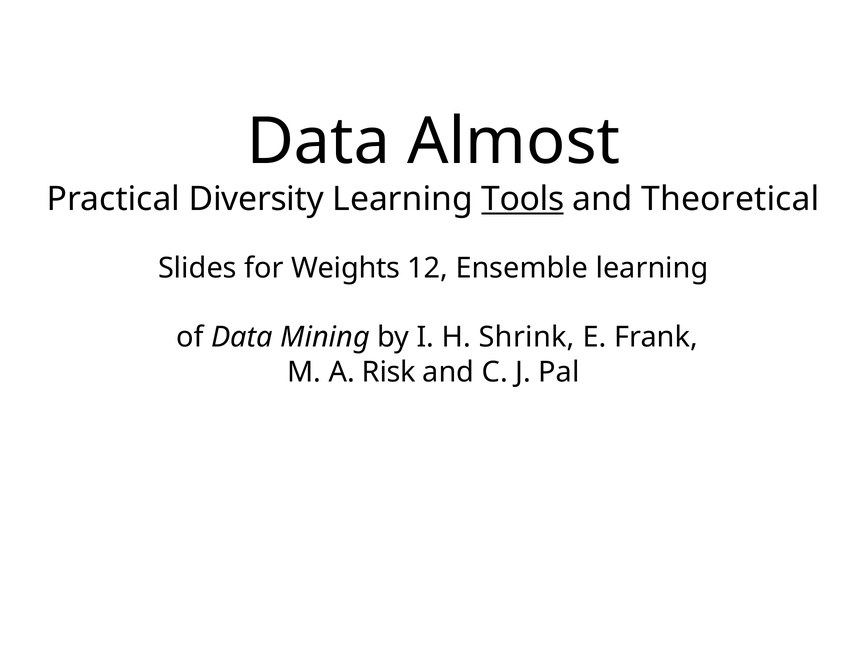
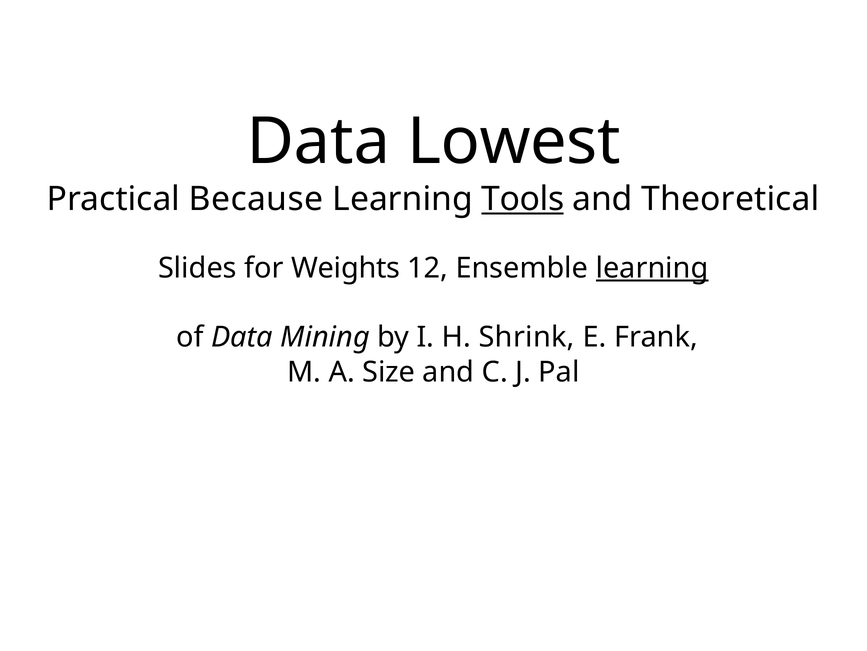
Almost: Almost -> Lowest
Diversity: Diversity -> Because
learning at (652, 268) underline: none -> present
Risk: Risk -> Size
